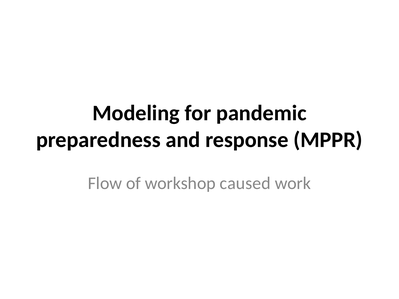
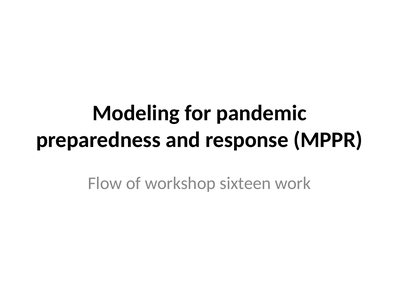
caused: caused -> sixteen
